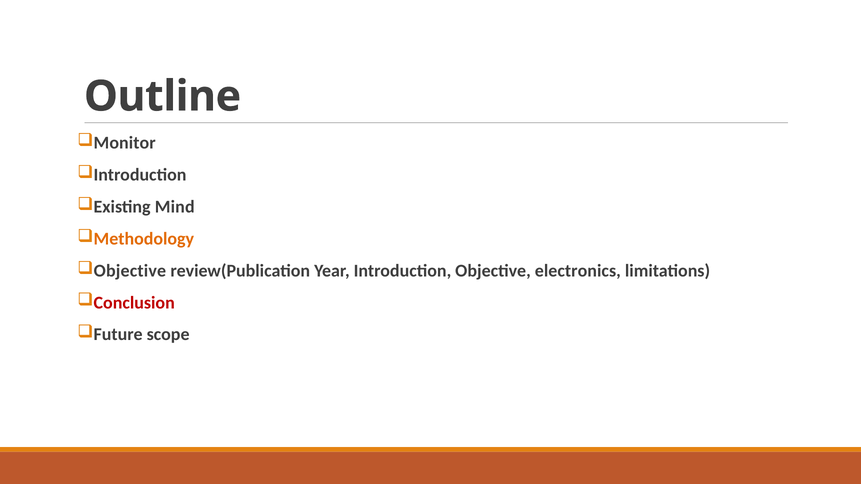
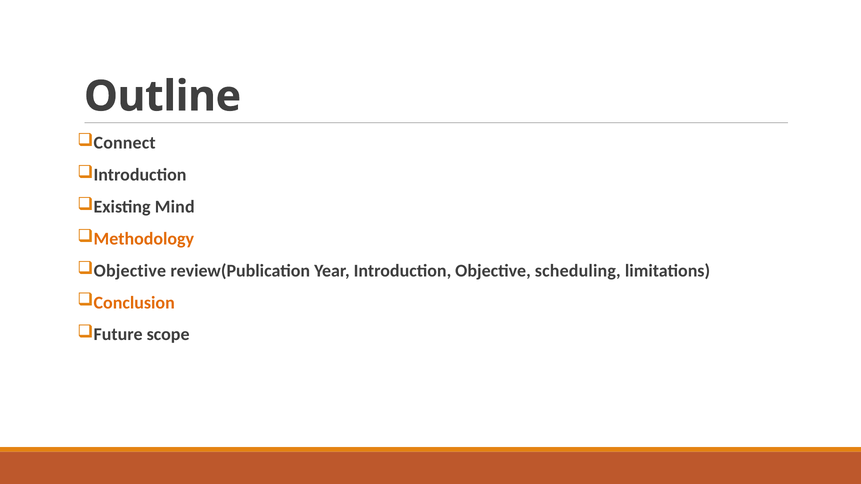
Monitor: Monitor -> Connect
electronics: electronics -> scheduling
Conclusion colour: red -> orange
